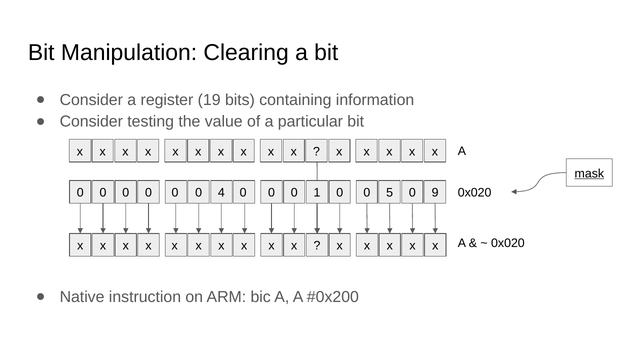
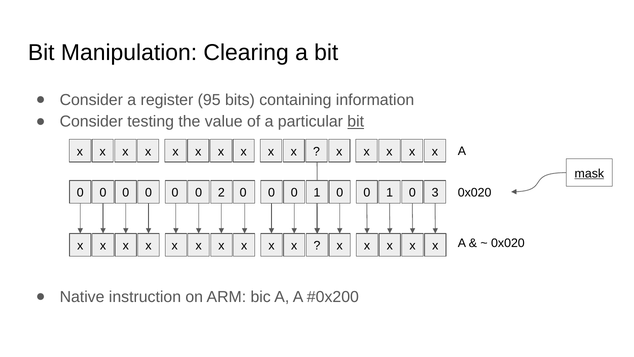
19: 19 -> 95
bit at (356, 122) underline: none -> present
4: 4 -> 2
5 at (390, 192): 5 -> 1
9: 9 -> 3
